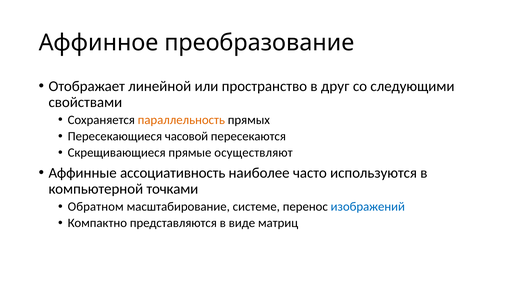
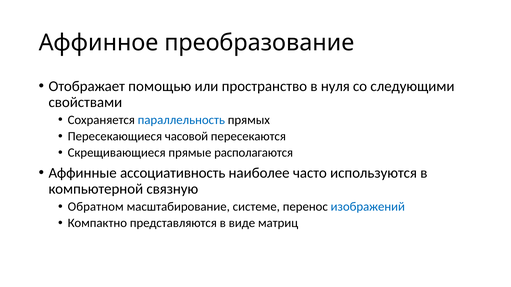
линейной: линейной -> помощью
друг: друг -> нуля
параллельность colour: orange -> blue
осуществляют: осуществляют -> располагаются
точками: точками -> связную
